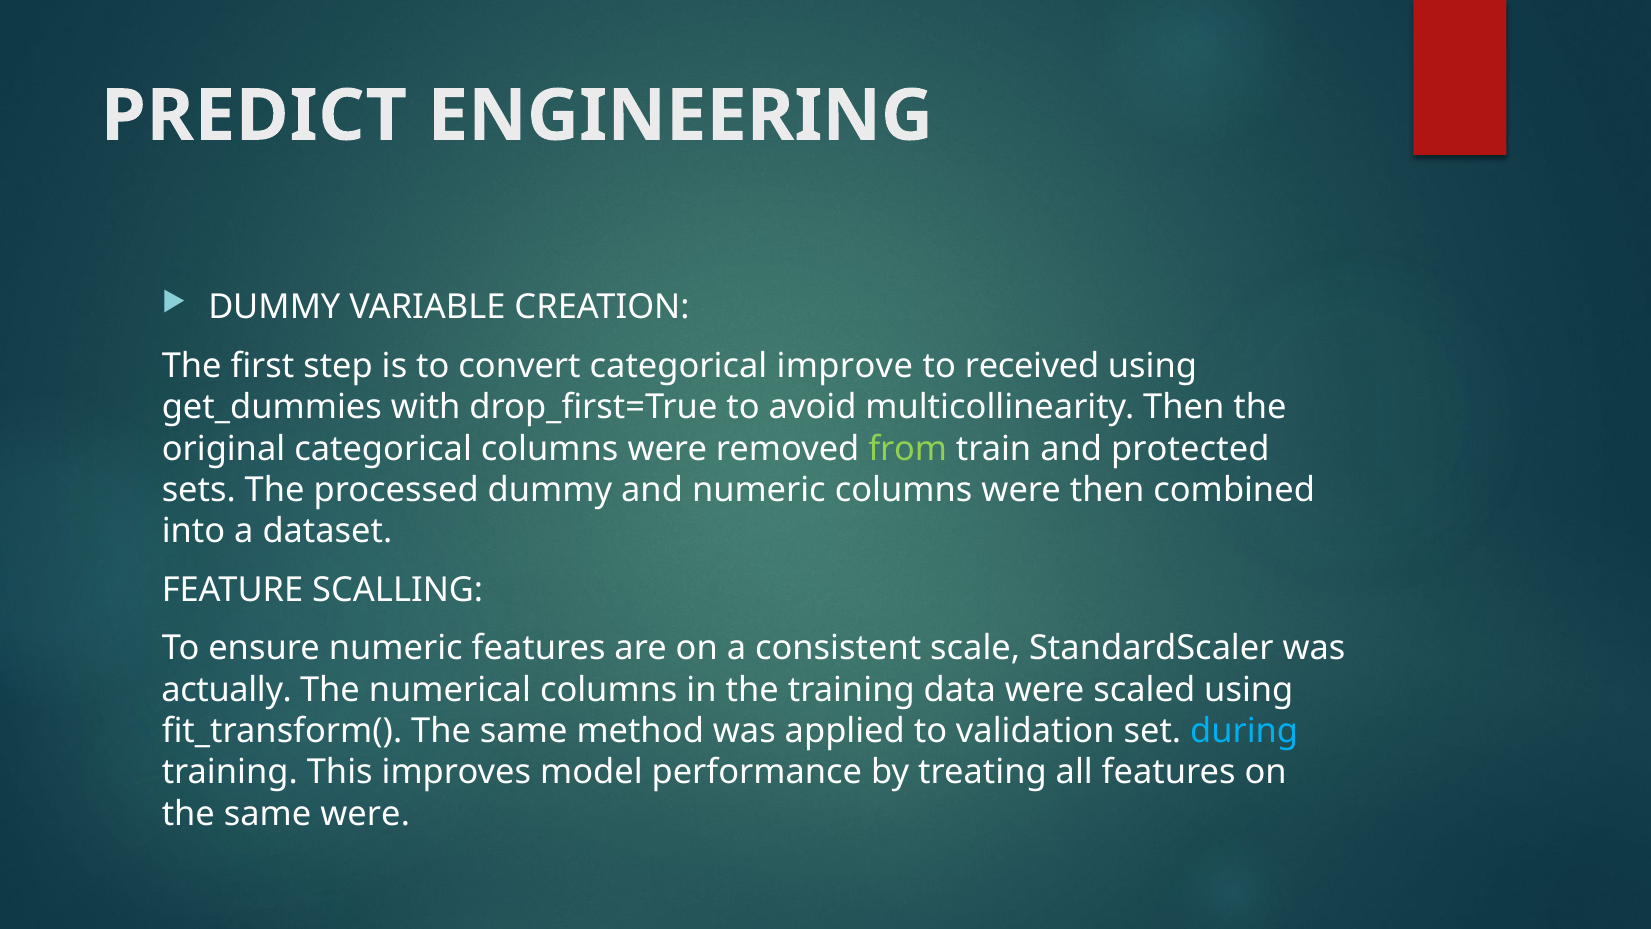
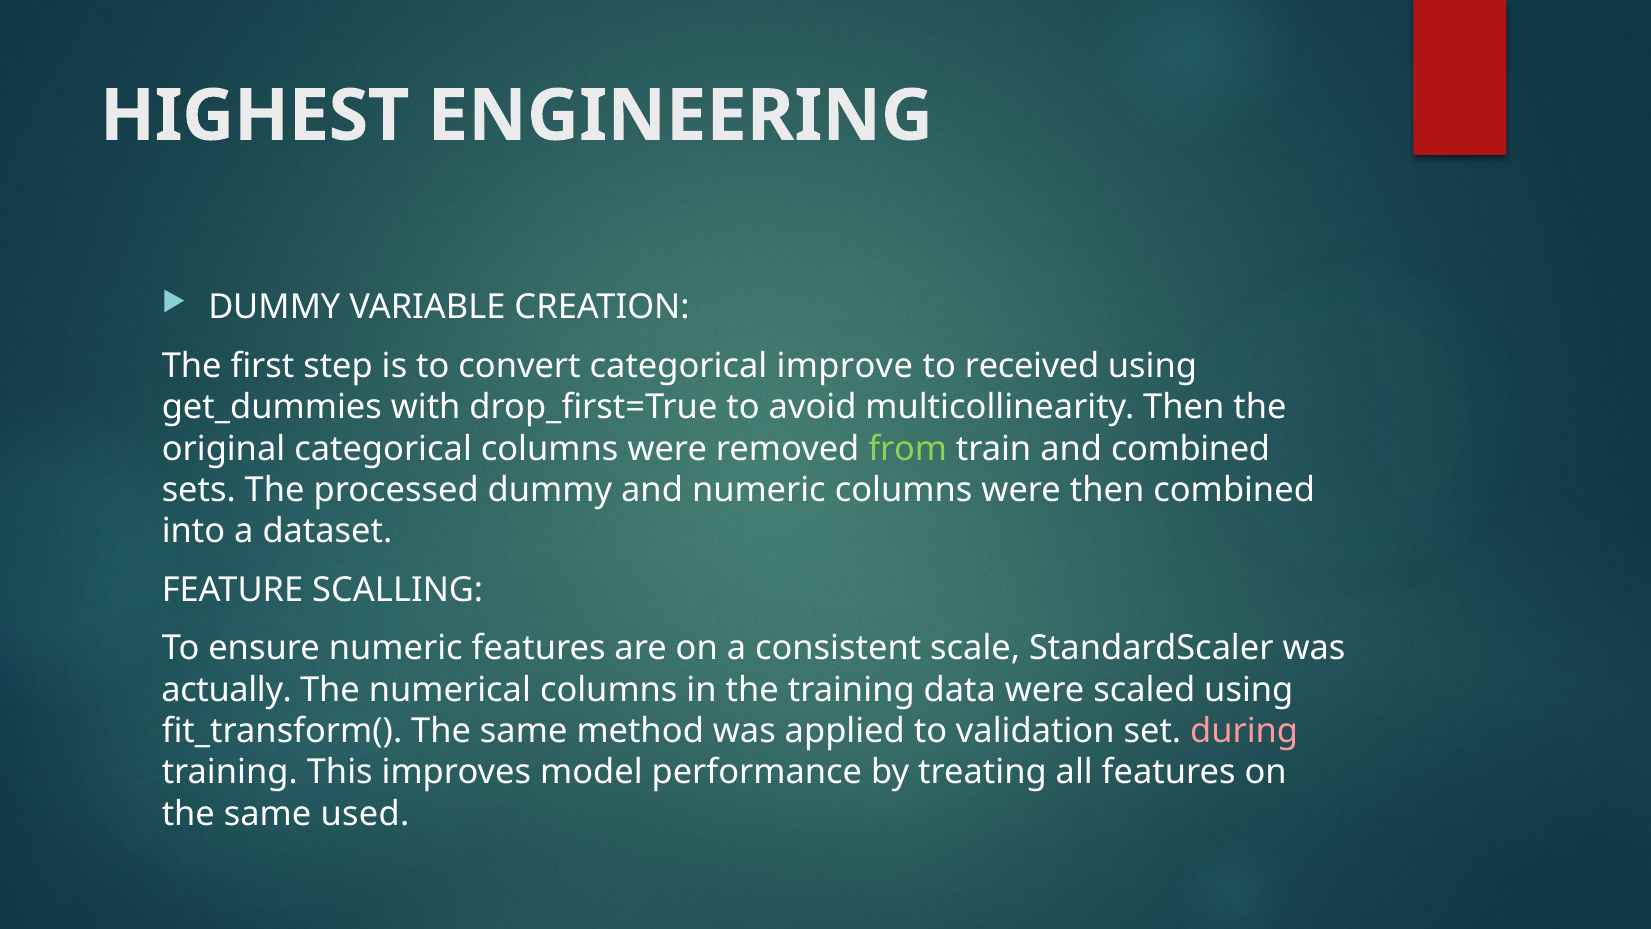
PREDICT: PREDICT -> HIGHEST
and protected: protected -> combined
during colour: light blue -> pink
same were: were -> used
